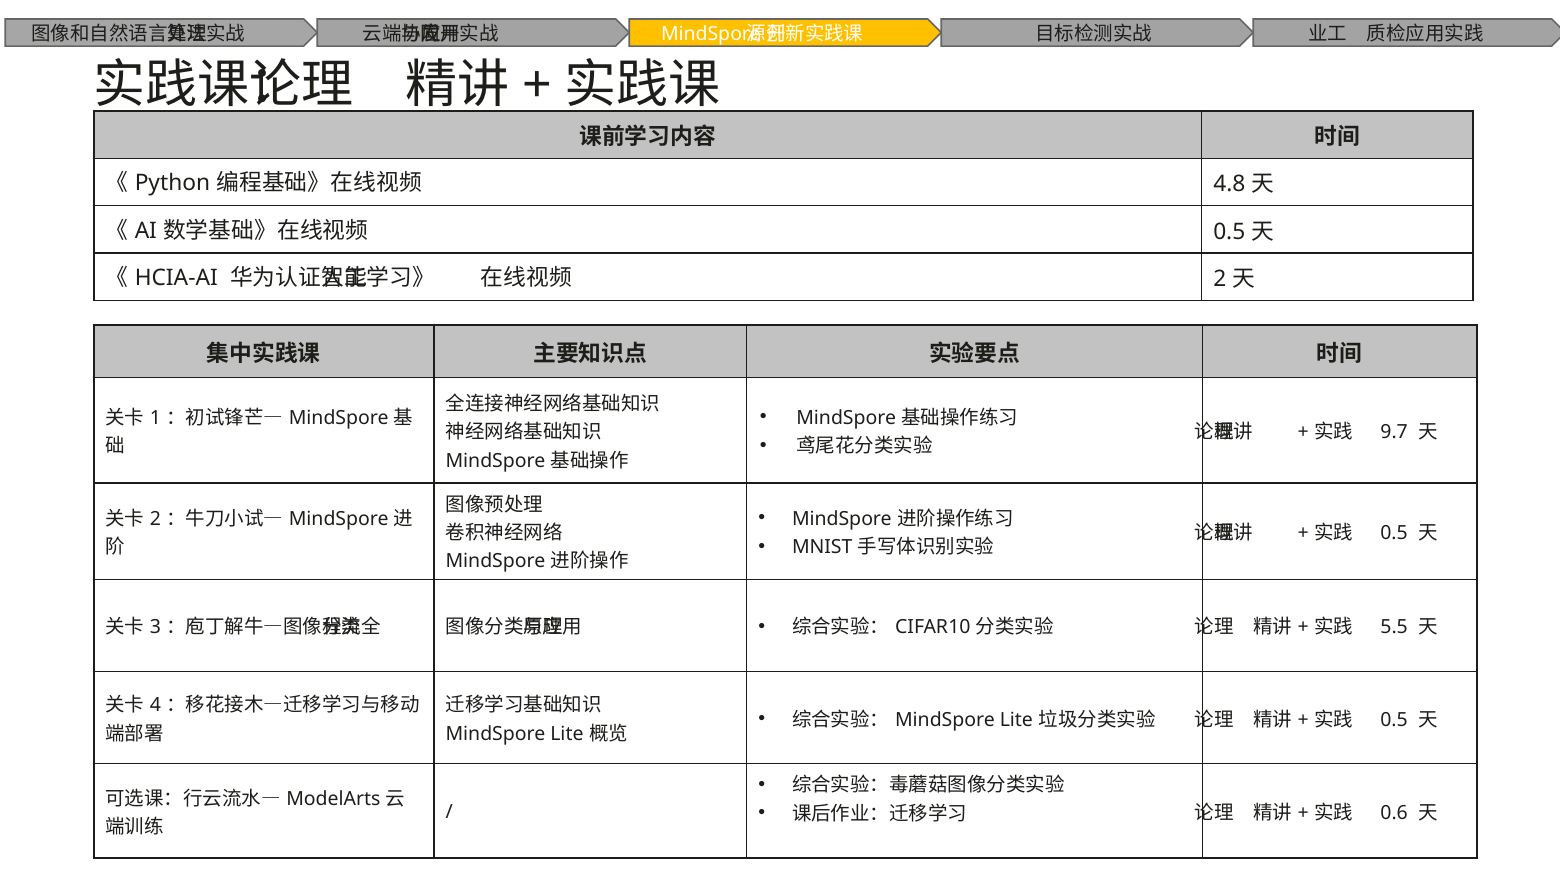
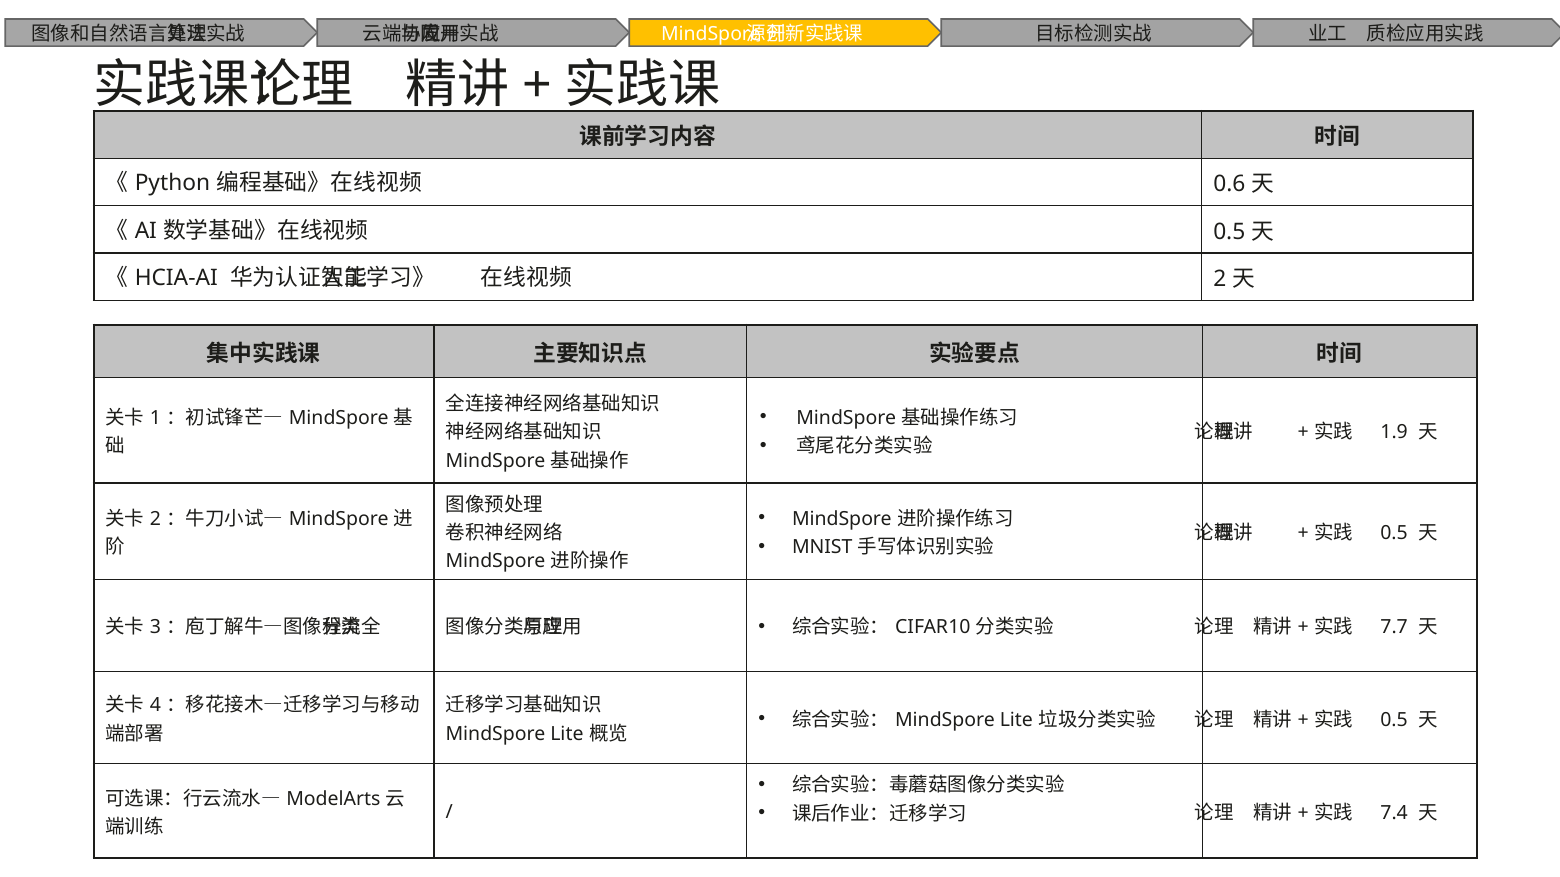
4.8: 4.8 -> 0.6
9.7: 9.7 -> 1.9
5.5: 5.5 -> 7.7
0.6: 0.6 -> 7.4
